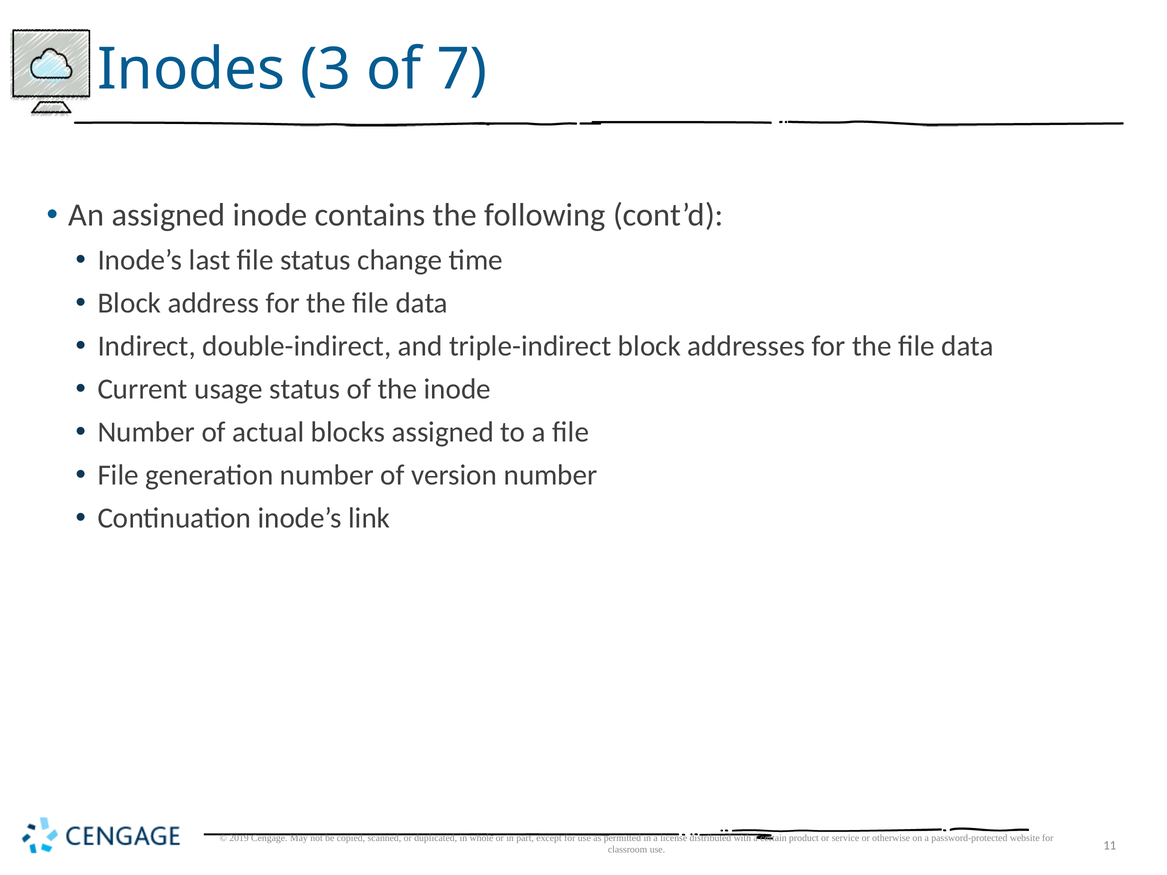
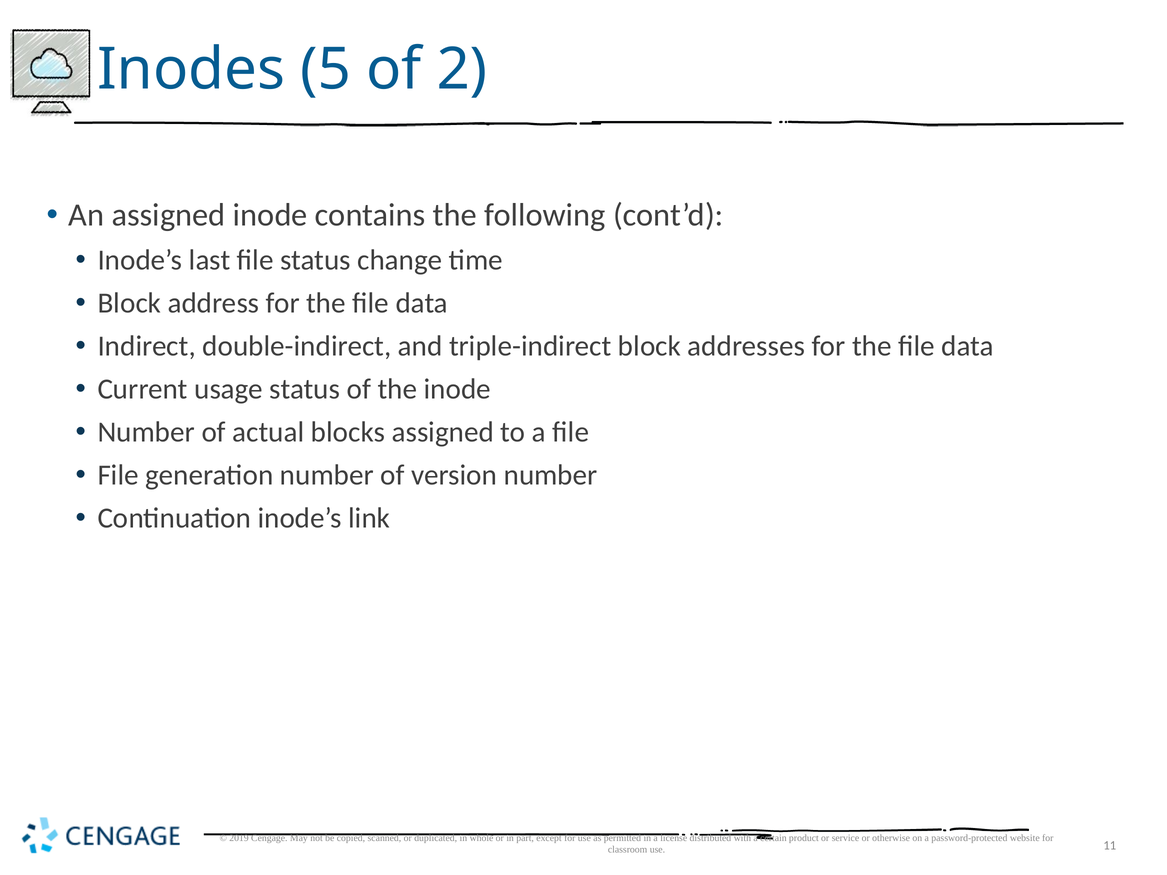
3: 3 -> 5
7: 7 -> 2
